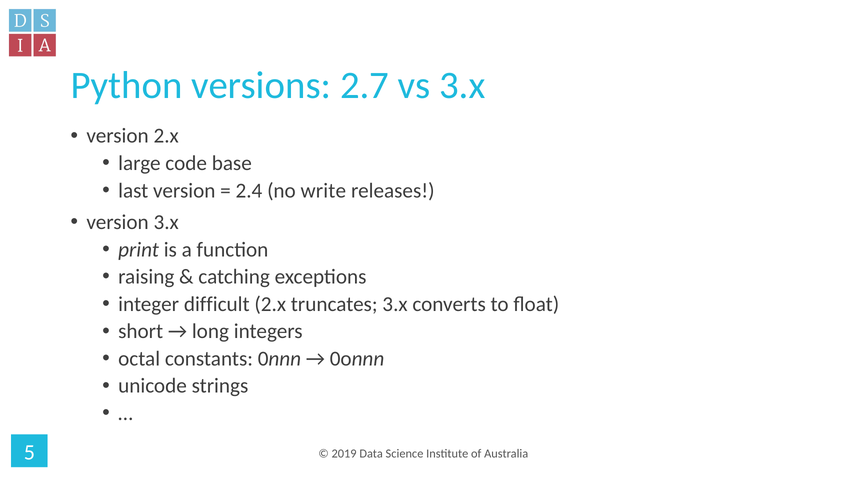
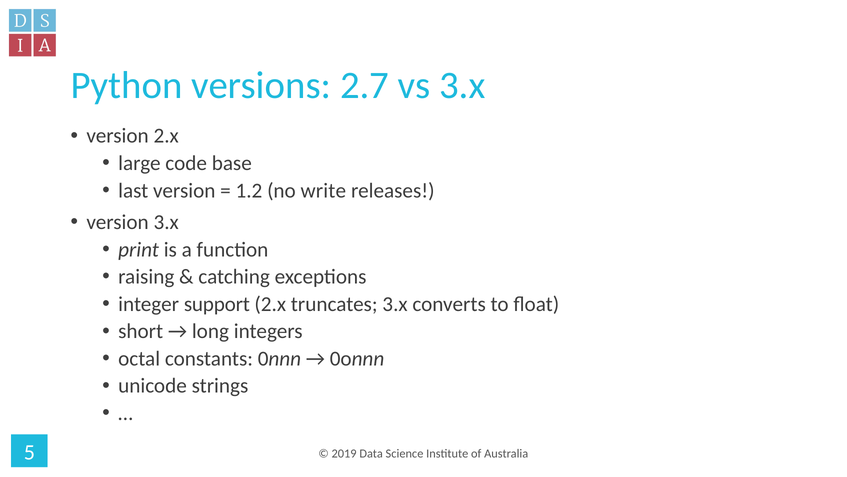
2.4: 2.4 -> 1.2
difficult: difficult -> support
